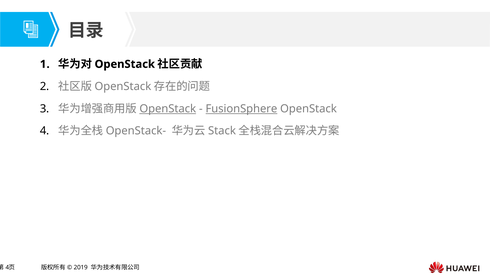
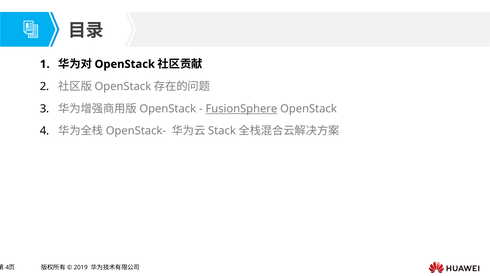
OpenStack at (168, 109) underline: present -> none
